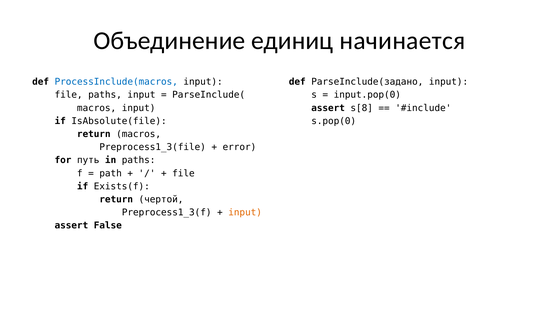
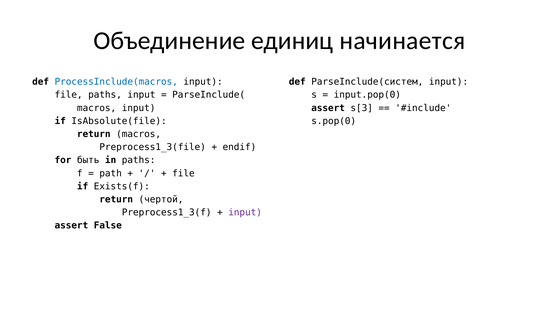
ParseInclude(задано: ParseInclude(задано -> ParseInclude(систем
s[8: s[8 -> s[3
error: error -> endif
путь: путь -> быть
input at (245, 212) colour: orange -> purple
